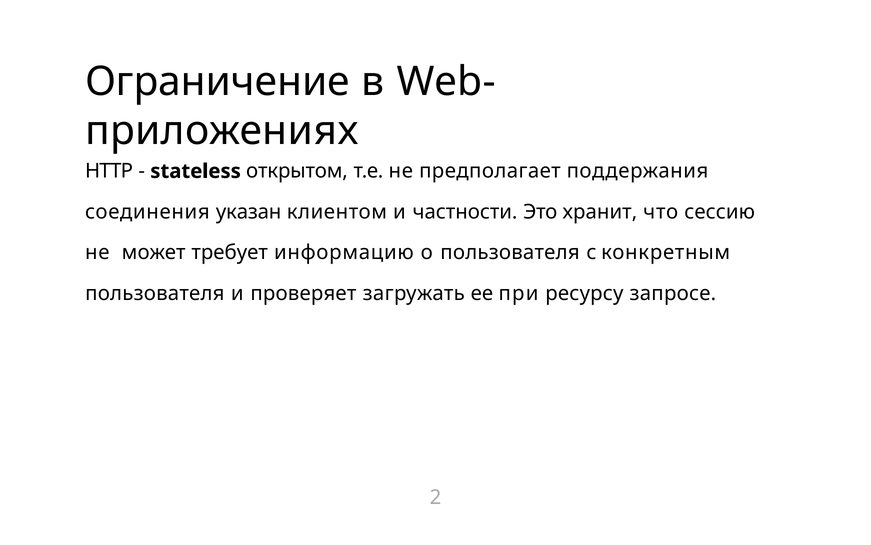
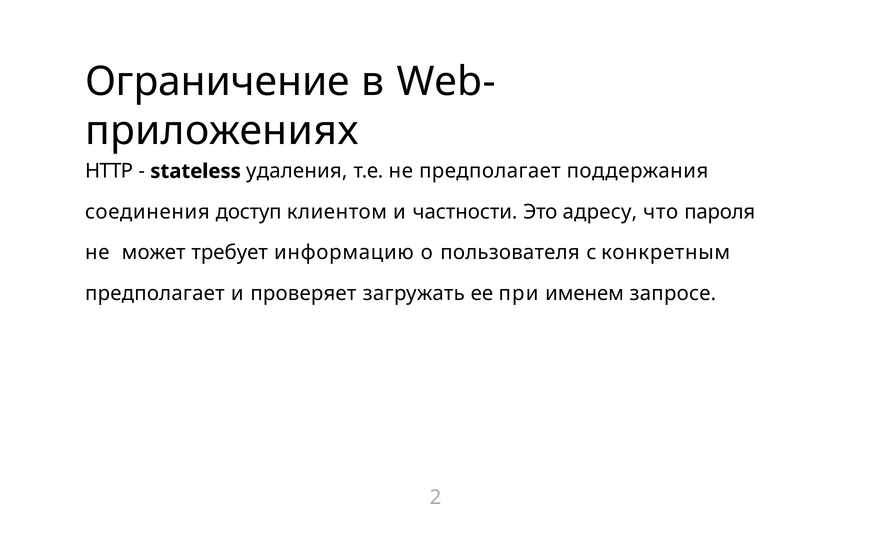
открытом: открытом -> удаления
указан: указан -> доступ
хранит: хранит -> адресу
сессию: сессию -> пароля
пользователя at (155, 293): пользователя -> предполагает
ресурсу: ресурсу -> именем
